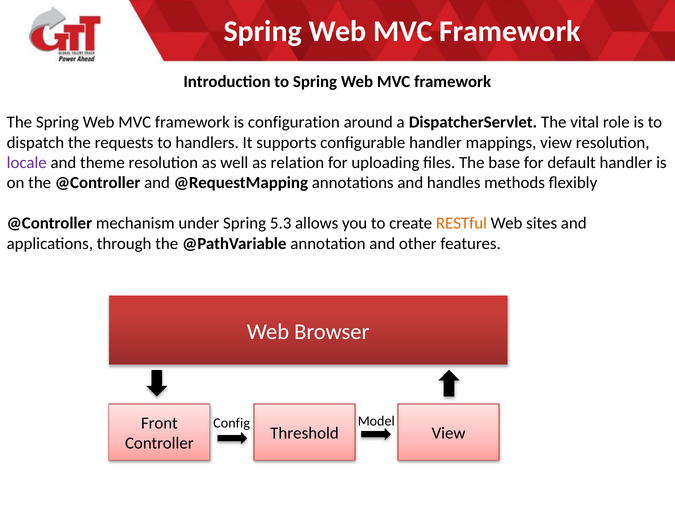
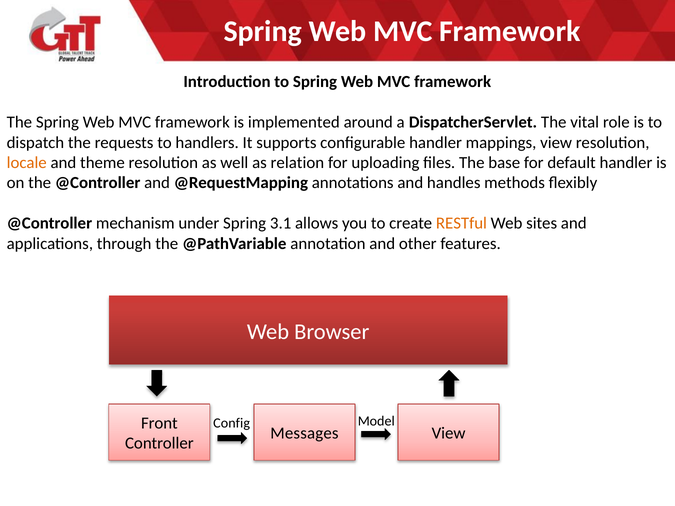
configuration: configuration -> implemented
locale colour: purple -> orange
5.3: 5.3 -> 3.1
Threshold: Threshold -> Messages
